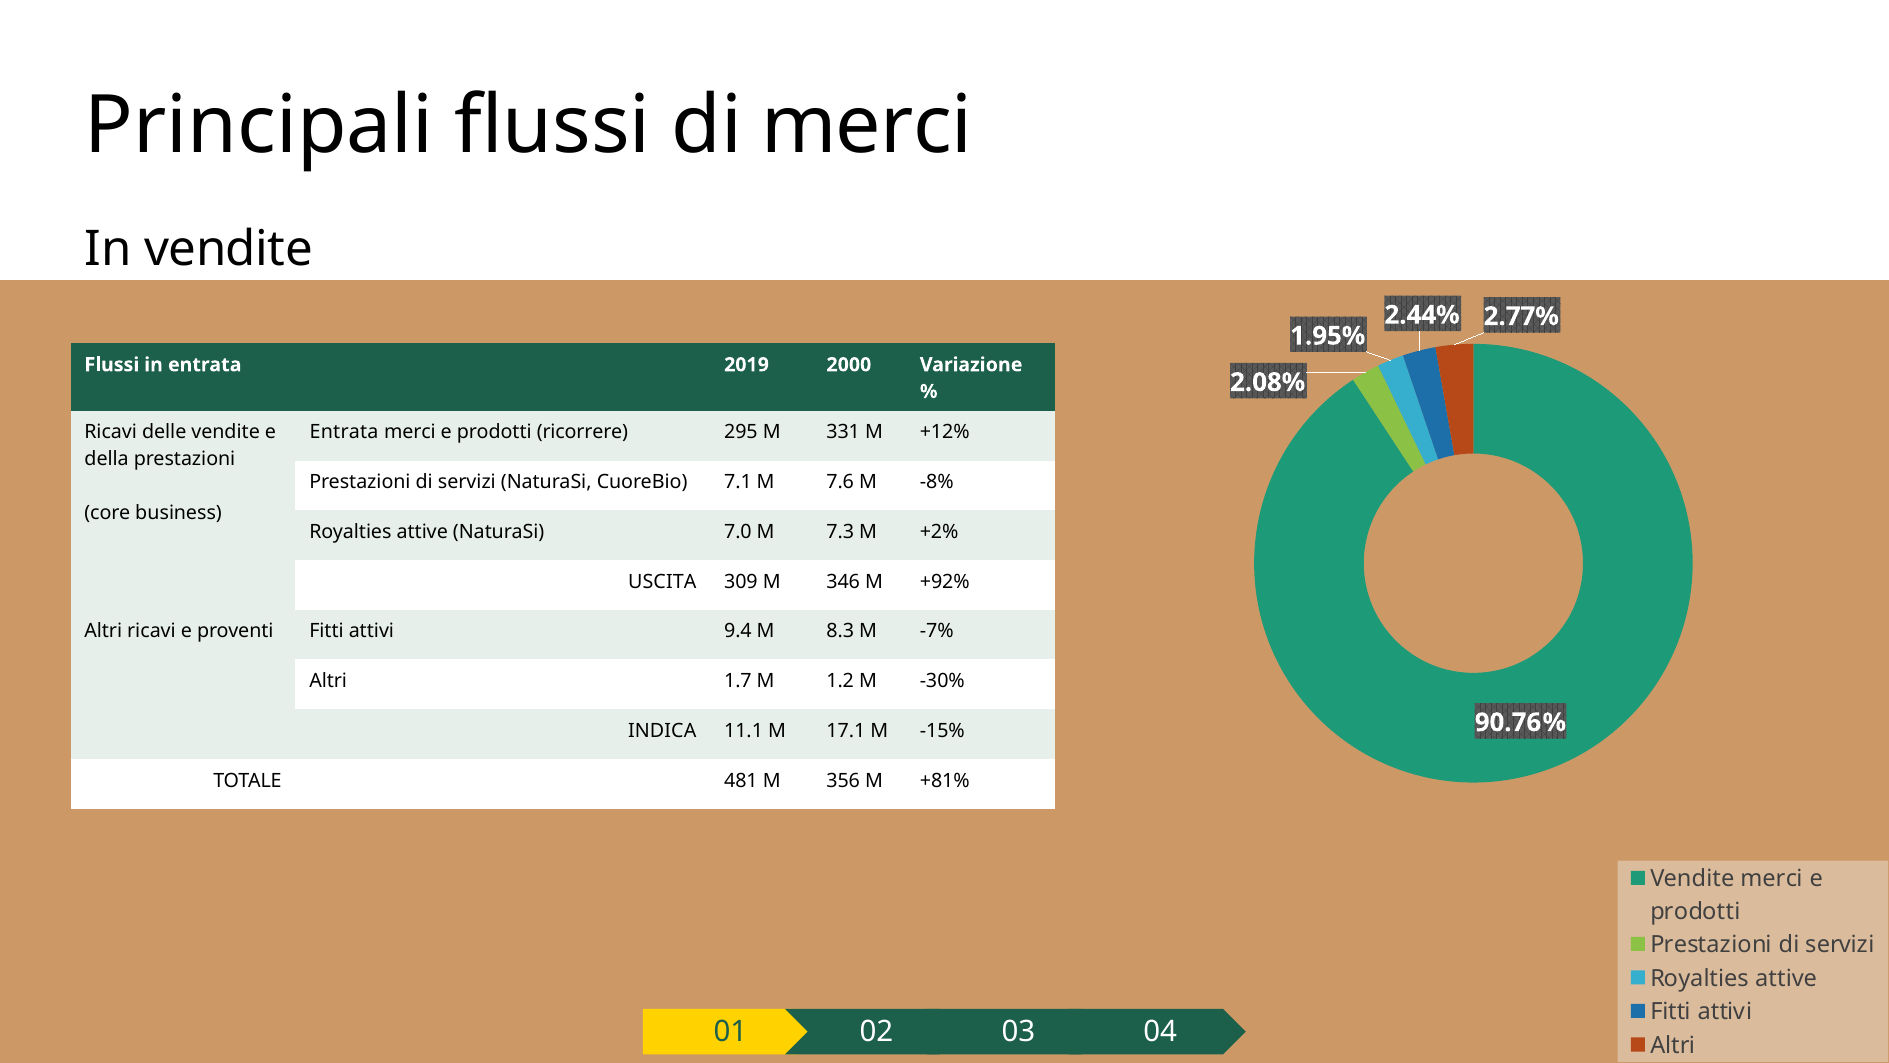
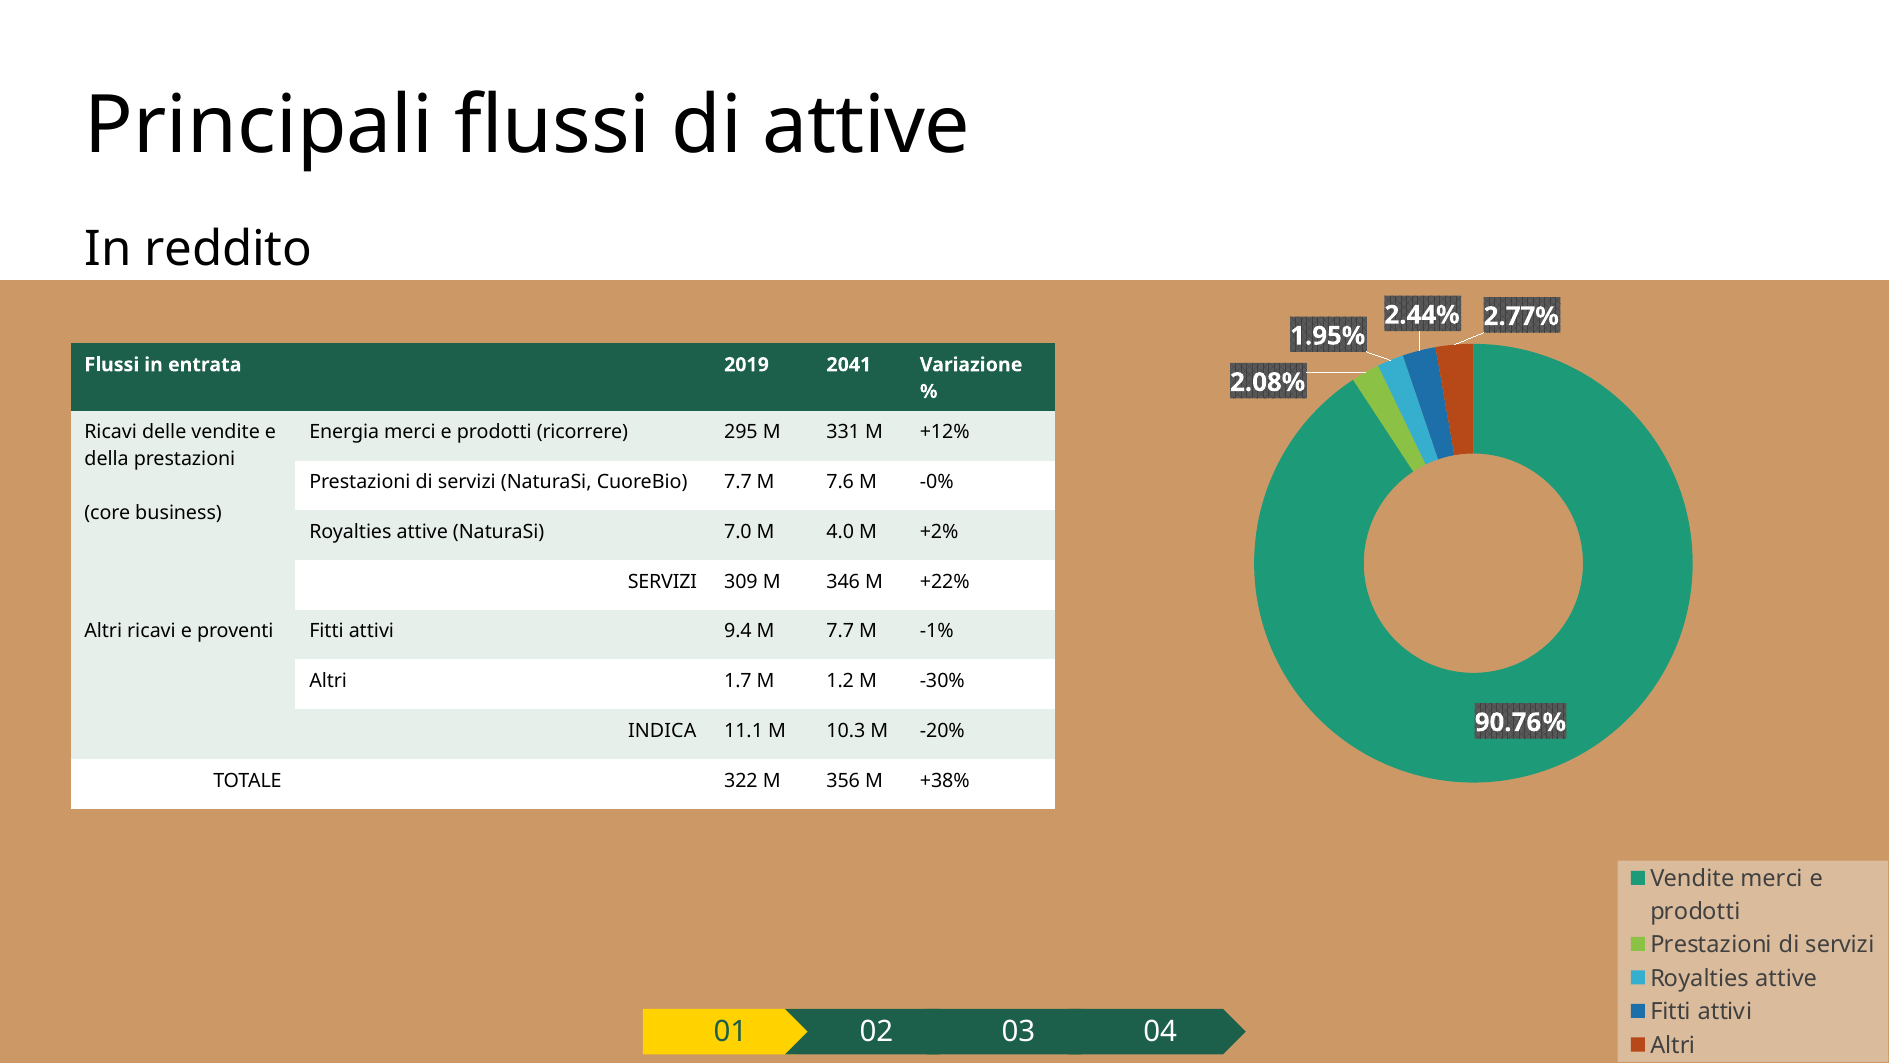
di merci: merci -> attive
In vendite: vendite -> reddito
2000: 2000 -> 2041
Entrata at (344, 432): Entrata -> Energia
CuoreBio 7.1: 7.1 -> 7.7
-8%: -8% -> -0%
7.3: 7.3 -> 4.0
USCITA at (662, 581): USCITA -> SERVIZI
+92%: +92% -> +22%
M 8.3: 8.3 -> 7.7
-7%: -7% -> -1%
17.1: 17.1 -> 10.3
-15%: -15% -> -20%
481: 481 -> 322
+81%: +81% -> +38%
